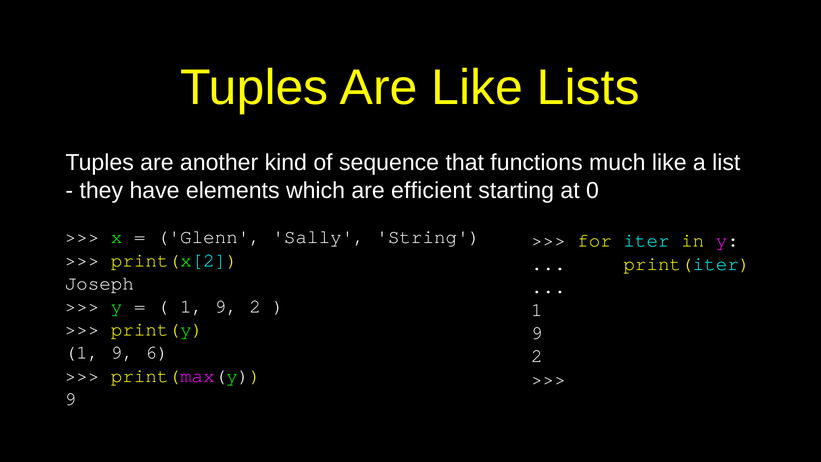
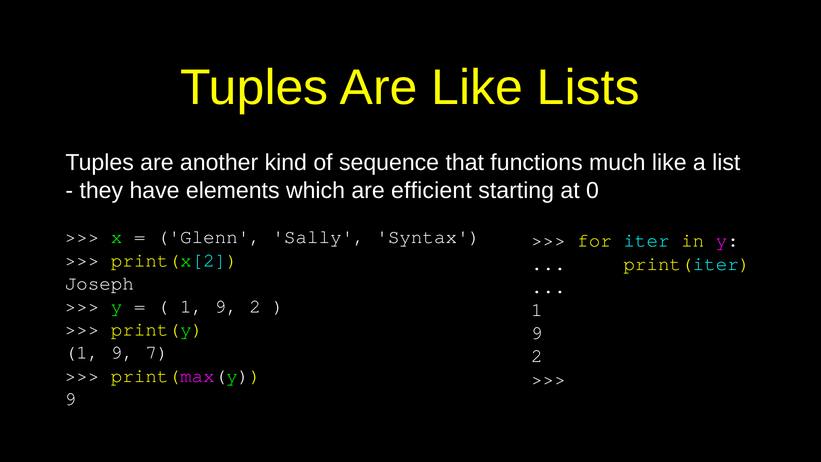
String: String -> Syntax
6: 6 -> 7
